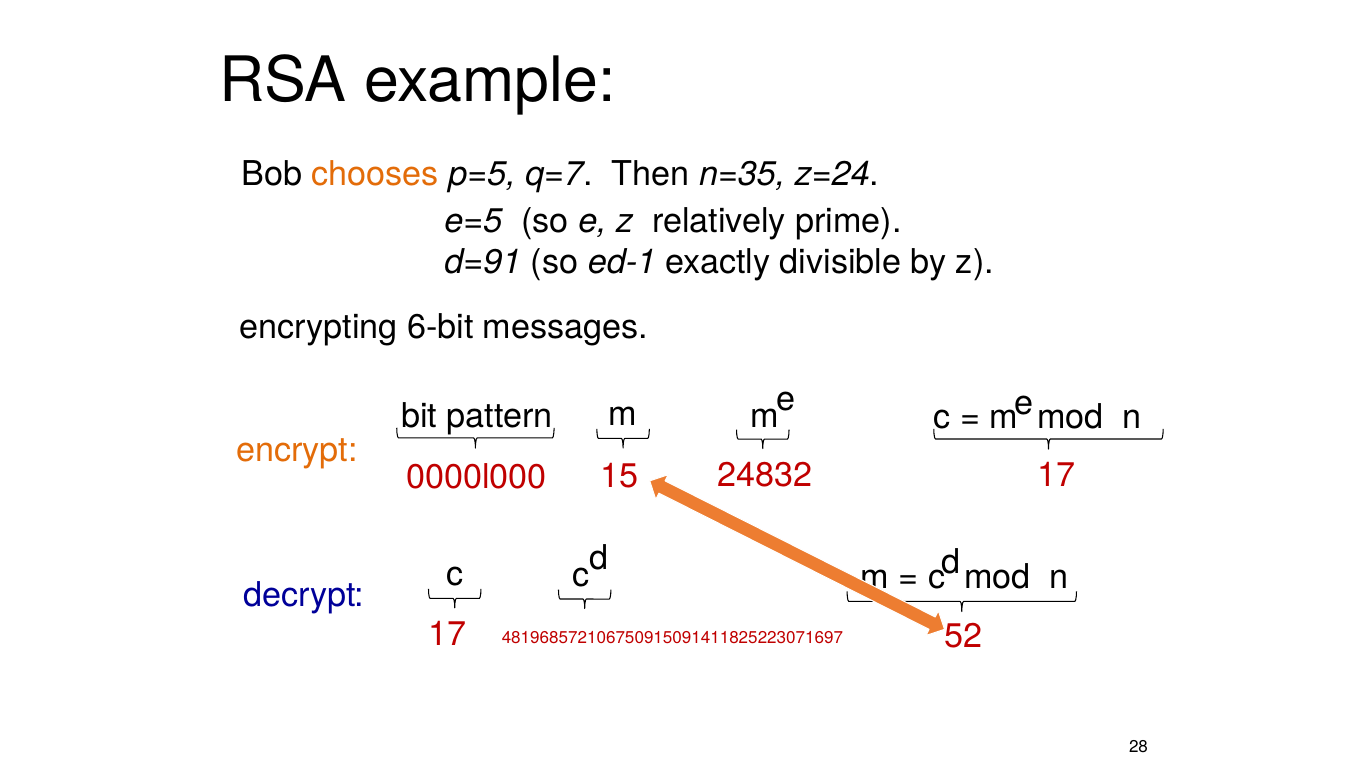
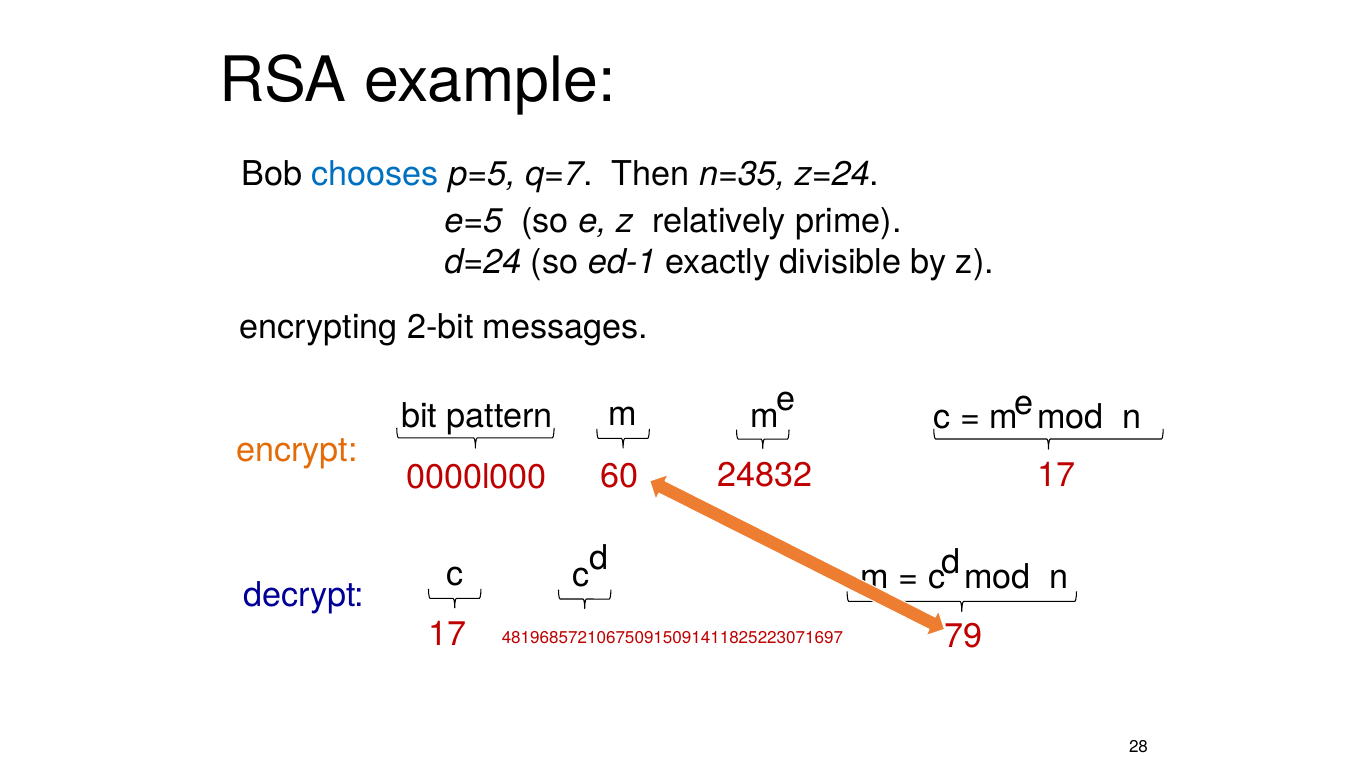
chooses colour: orange -> blue
d=91: d=91 -> d=24
6-bit: 6-bit -> 2-bit
15: 15 -> 60
52: 52 -> 79
